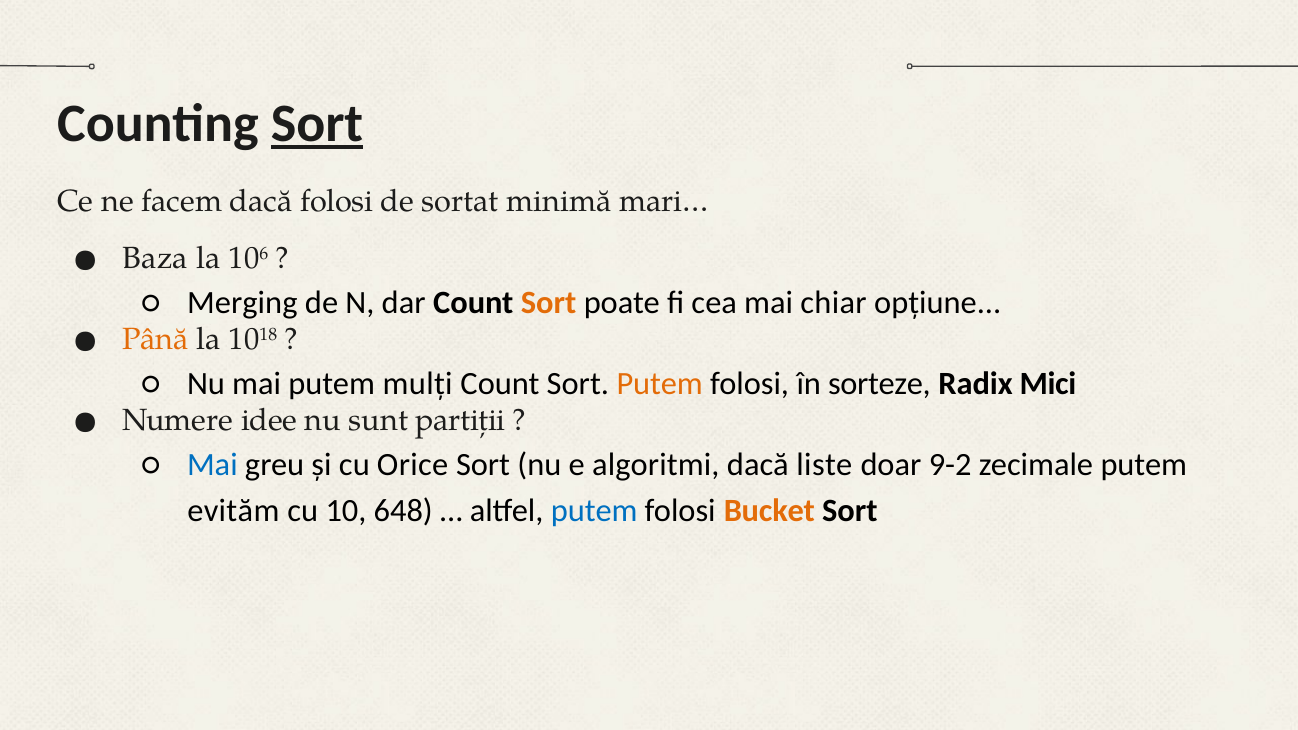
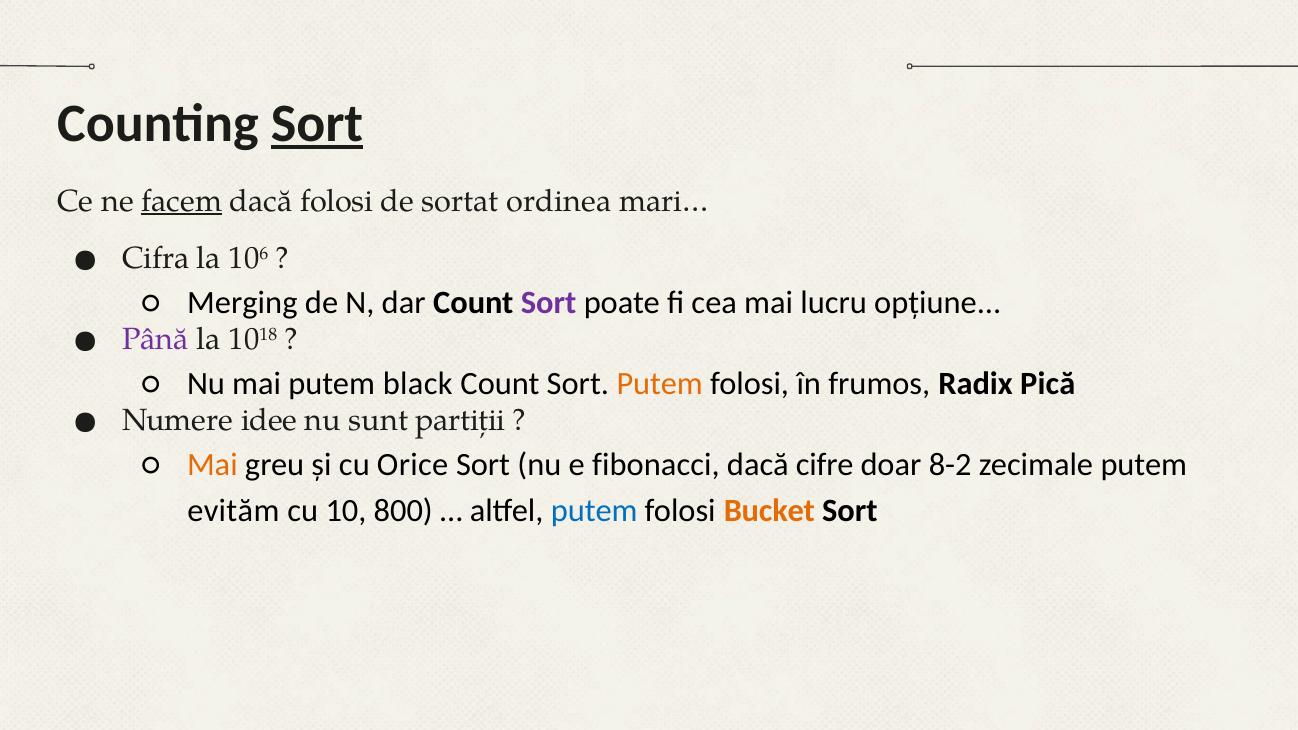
facem underline: none -> present
minimă: minimă -> ordinea
Baza: Baza -> Cifra
Sort at (549, 303) colour: orange -> purple
chiar: chiar -> lucru
Până colour: orange -> purple
mulți: mulți -> black
sorteze: sorteze -> frumos
Mici: Mici -> Pică
Mai at (212, 465) colour: blue -> orange
algoritmi: algoritmi -> fibonacci
liste: liste -> cifre
9-2: 9-2 -> 8-2
648: 648 -> 800
